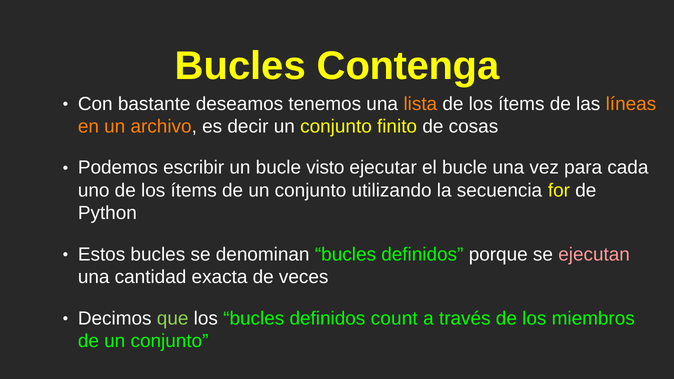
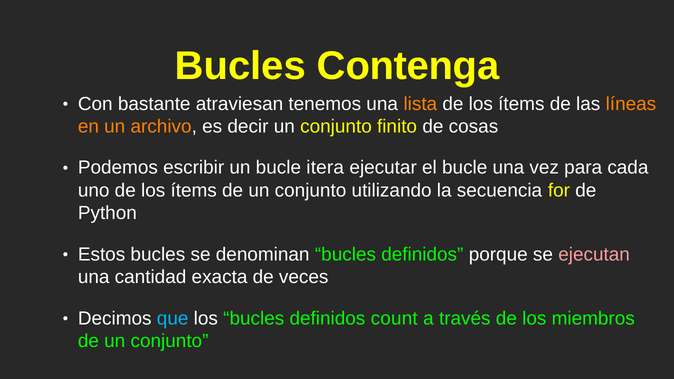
deseamos: deseamos -> atraviesan
visto: visto -> itera
que colour: light green -> light blue
